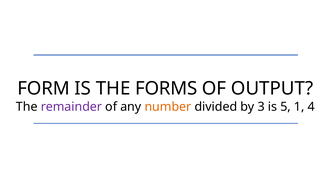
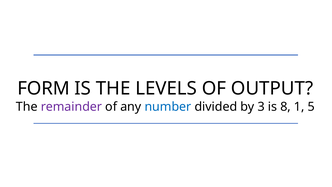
FORMS: FORMS -> LEVELS
number colour: orange -> blue
5: 5 -> 8
4: 4 -> 5
